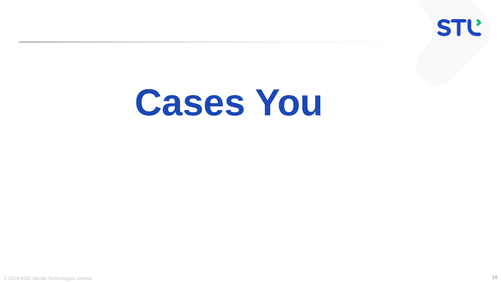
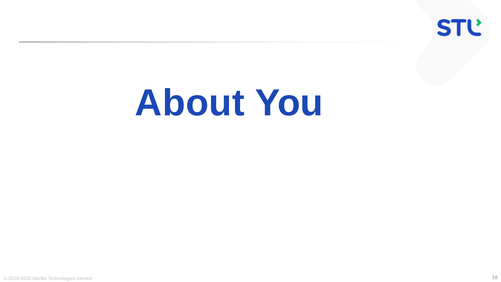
Cases: Cases -> About
